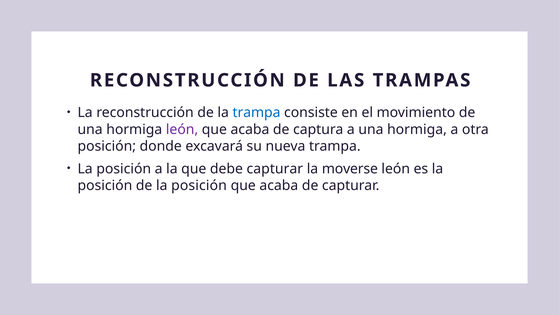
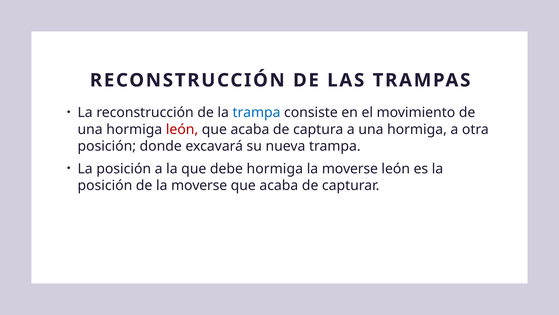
león at (182, 129) colour: purple -> red
debe capturar: capturar -> hormiga
de la posición: posición -> moverse
